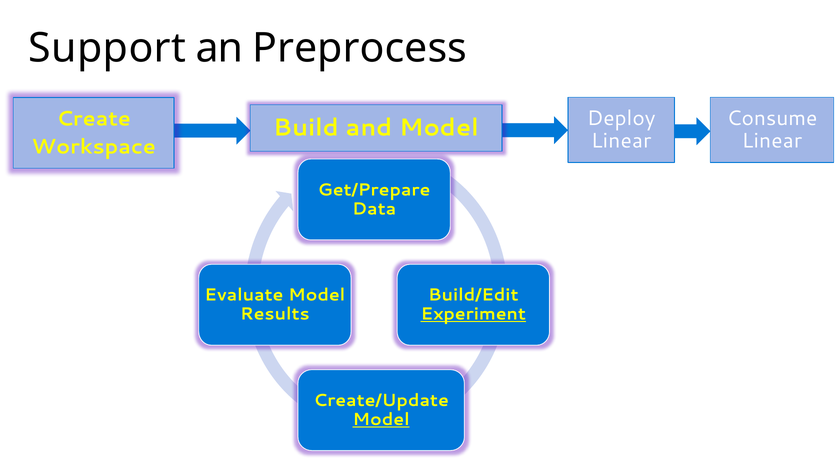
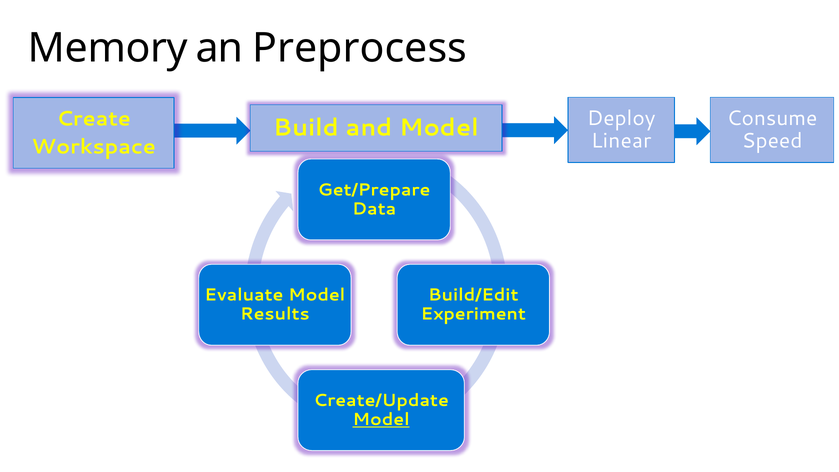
Support: Support -> Memory
Linear at (772, 141): Linear -> Speed
Experiment underline: present -> none
